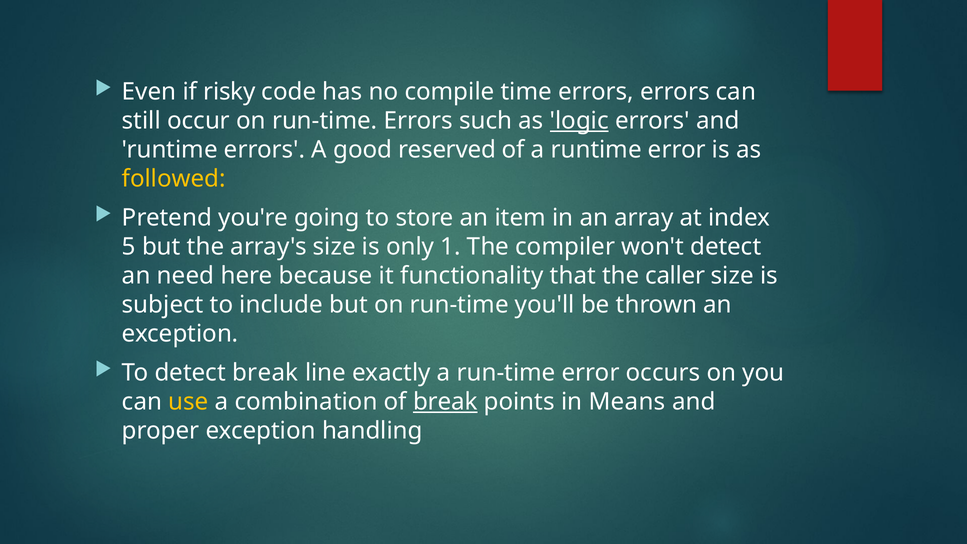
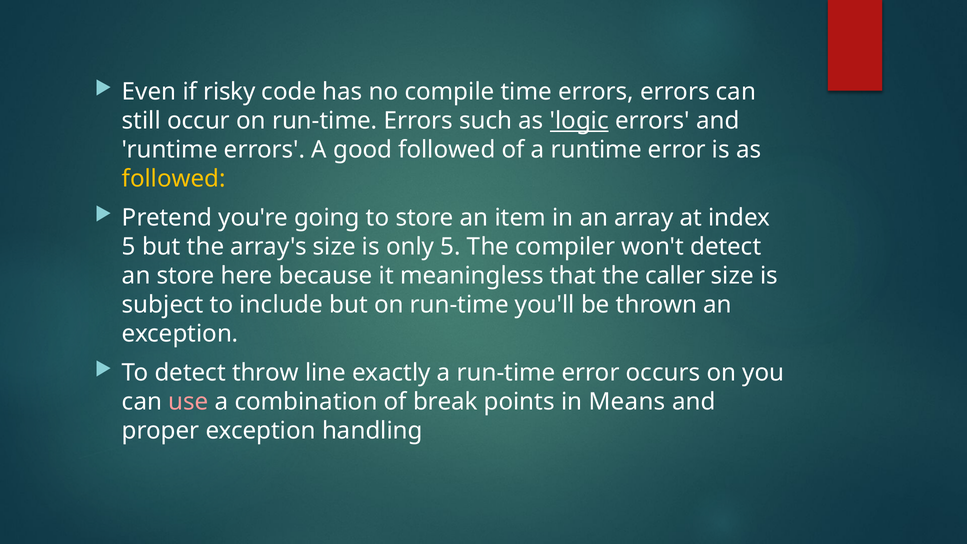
good reserved: reserved -> followed
only 1: 1 -> 5
an need: need -> store
functionality: functionality -> meaningless
detect break: break -> throw
use colour: yellow -> pink
break at (445, 402) underline: present -> none
